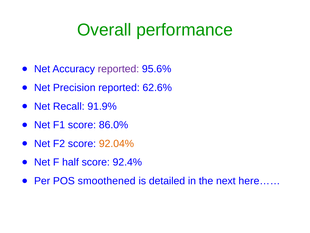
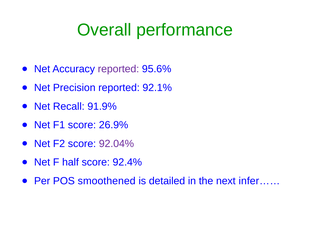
62.6%: 62.6% -> 92.1%
86.0%: 86.0% -> 26.9%
92.04% colour: orange -> purple
here……: here…… -> infer……
